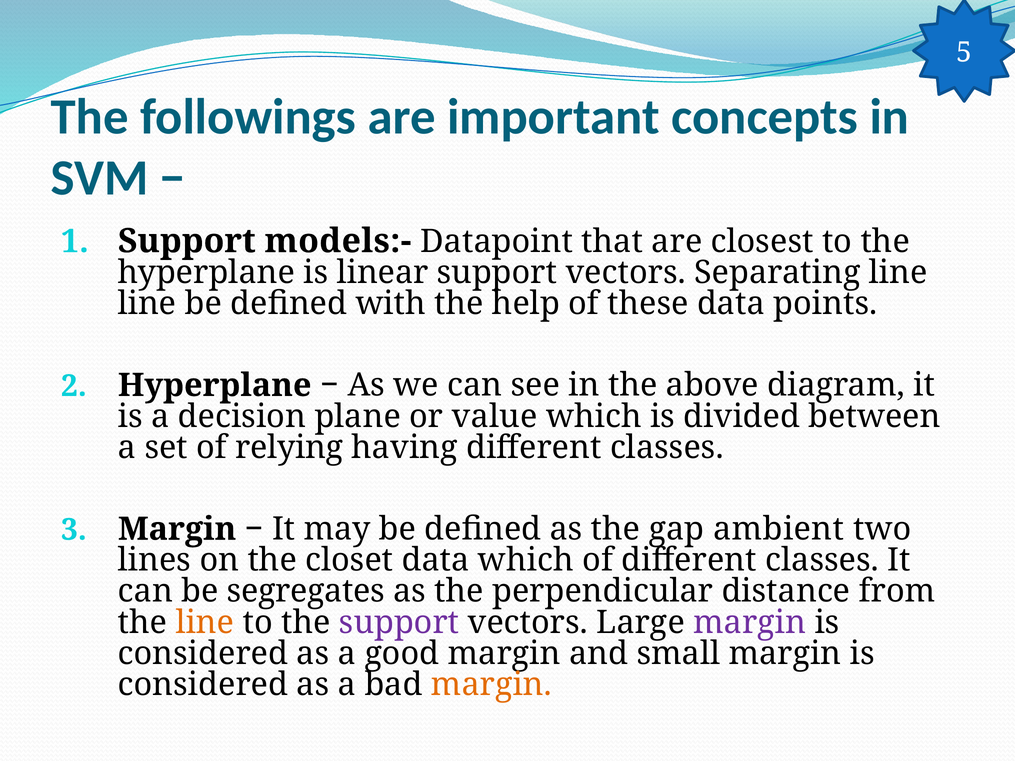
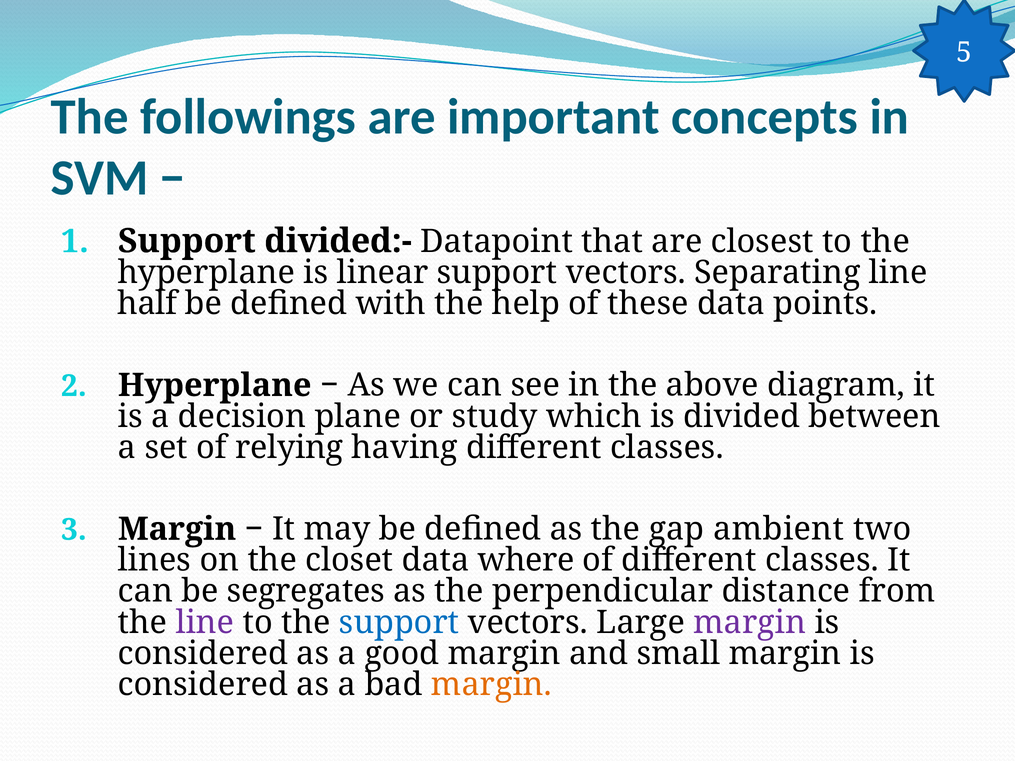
models:-: models:- -> divided:-
line at (147, 304): line -> half
value: value -> study
data which: which -> where
line at (205, 623) colour: orange -> purple
support at (399, 623) colour: purple -> blue
